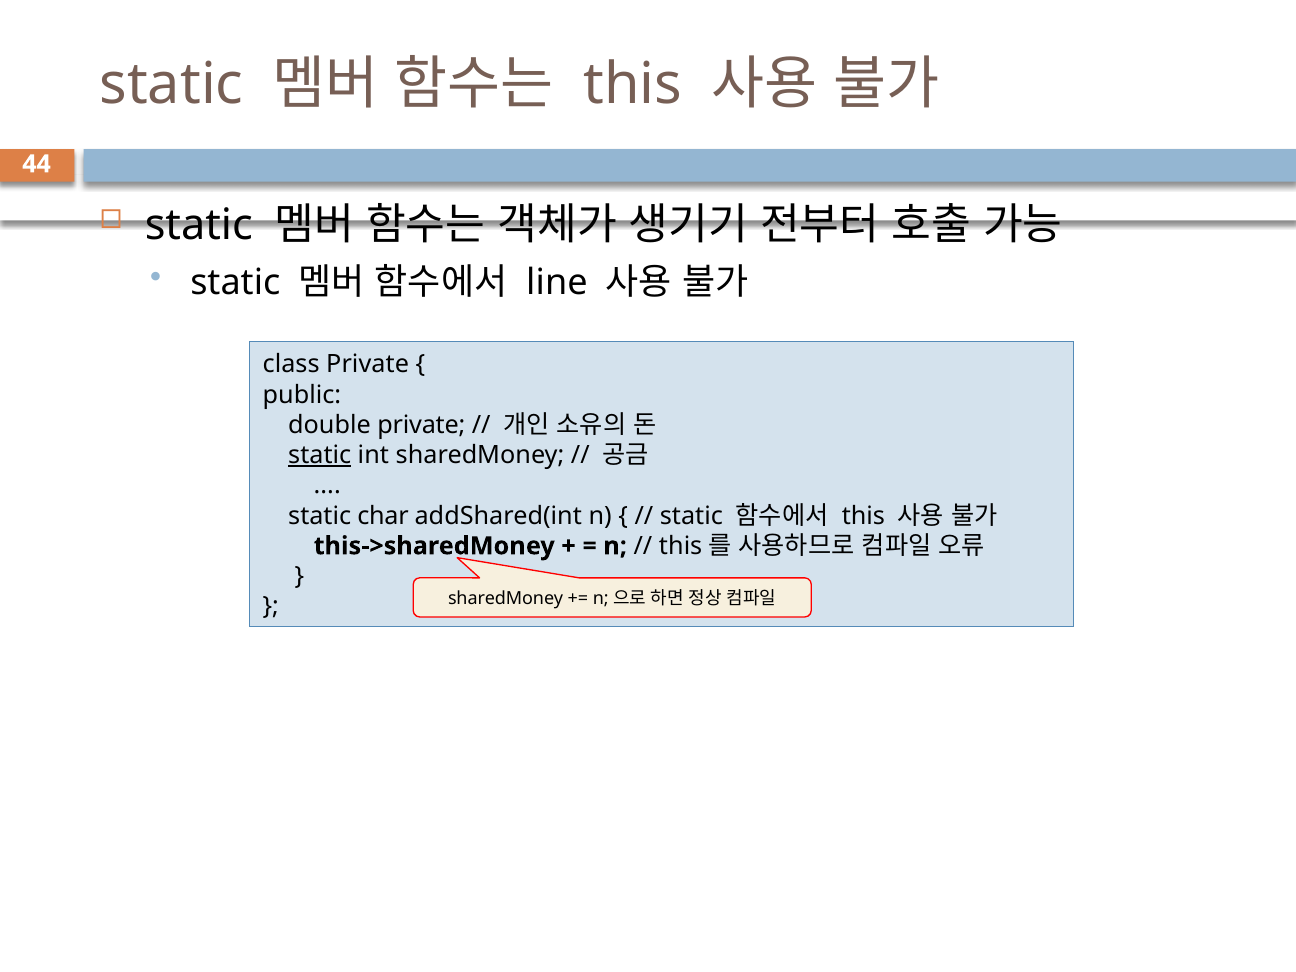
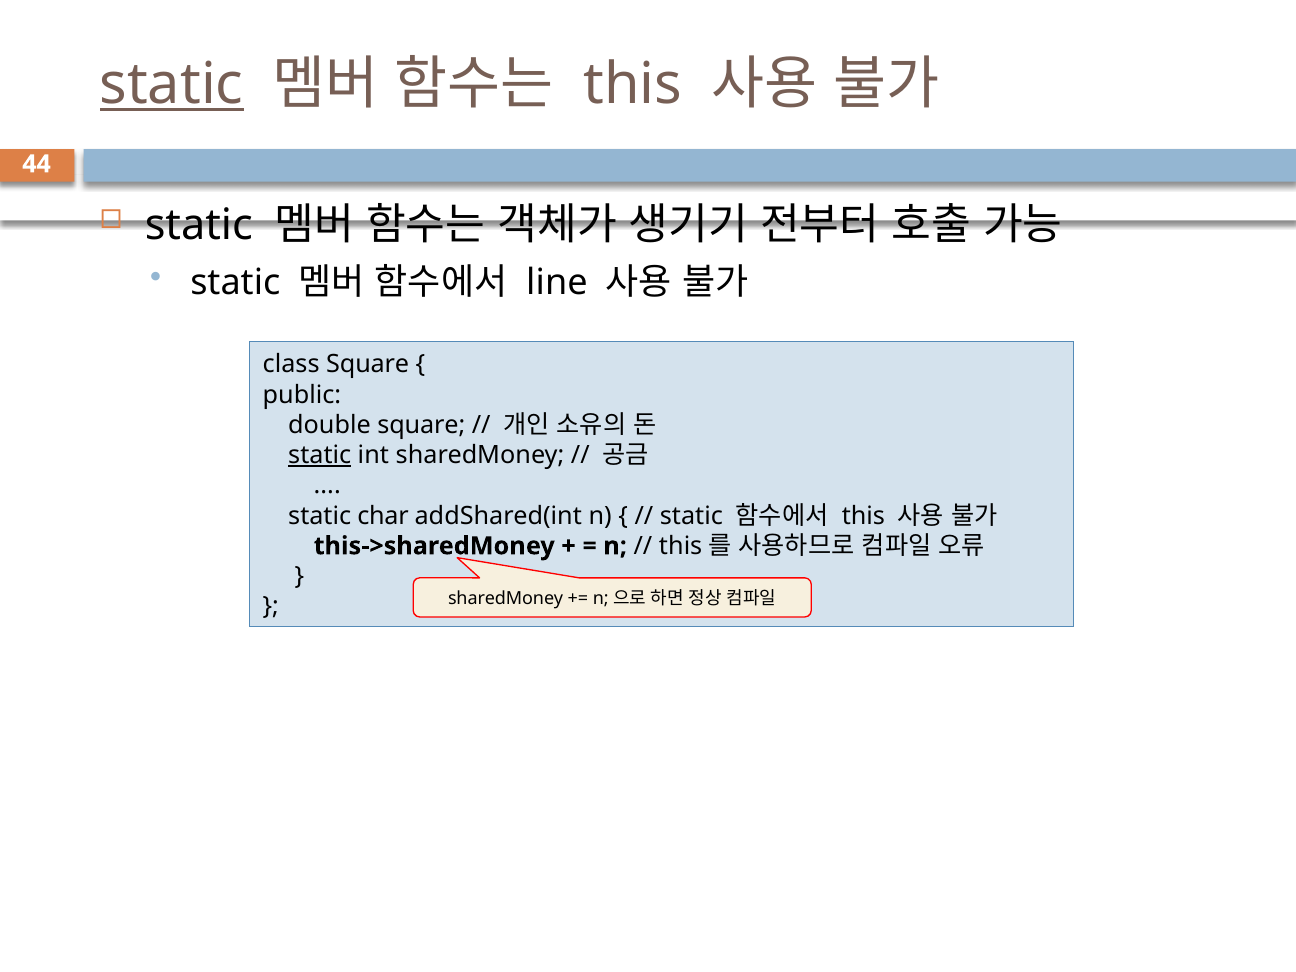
static at (172, 85) underline: none -> present
class Private: Private -> Square
double private: private -> square
